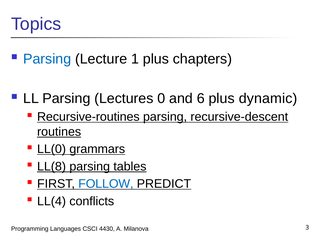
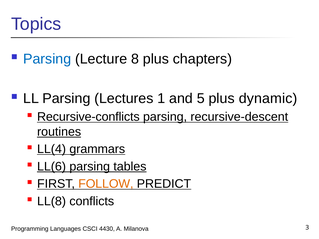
1: 1 -> 8
0: 0 -> 1
6: 6 -> 5
Recursive-routines: Recursive-routines -> Recursive-conflicts
LL(0: LL(0 -> LL(4
LL(8: LL(8 -> LL(6
FOLLOW colour: blue -> orange
LL(4: LL(4 -> LL(8
